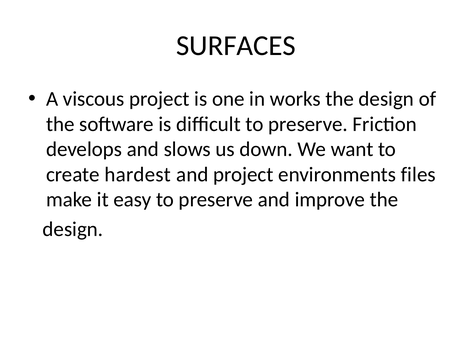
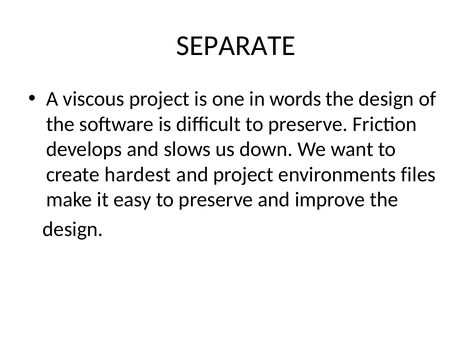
SURFACES: SURFACES -> SEPARATE
works: works -> words
